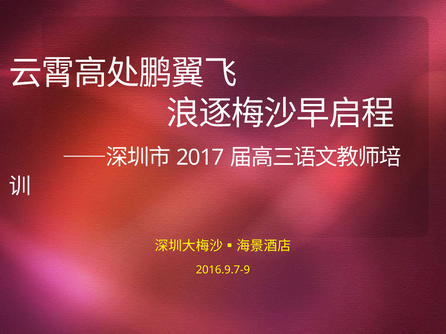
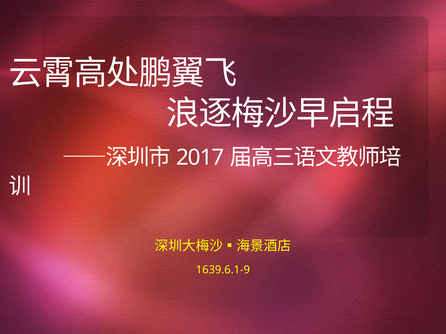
2016.9.7-9: 2016.9.7-9 -> 1639.6.1-9
